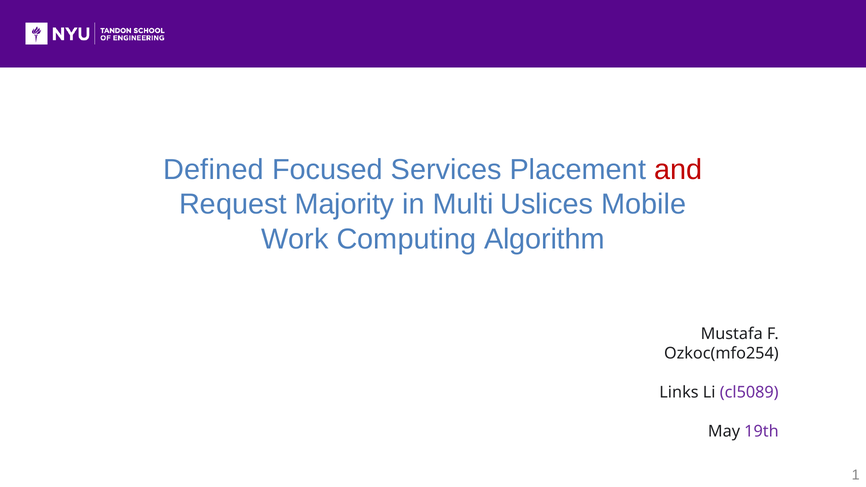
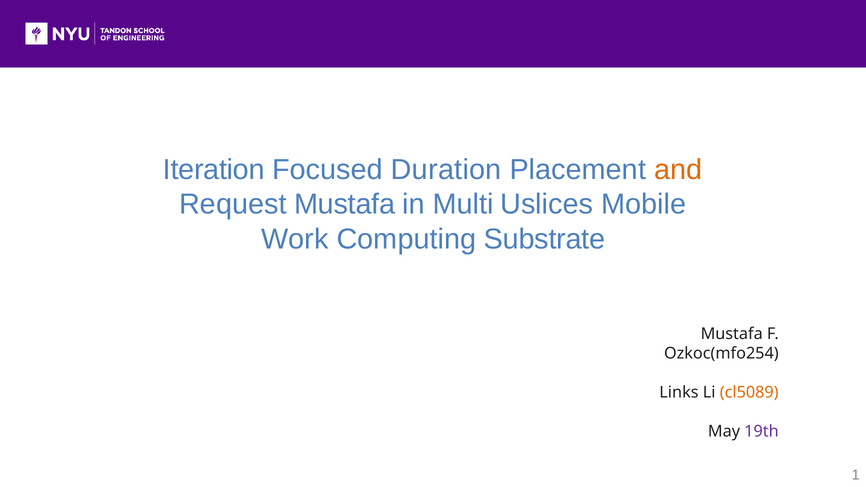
Defined: Defined -> Iteration
Services: Services -> Duration
and colour: red -> orange
Request Majority: Majority -> Mustafa
Algorithm: Algorithm -> Substrate
cl5089 colour: purple -> orange
